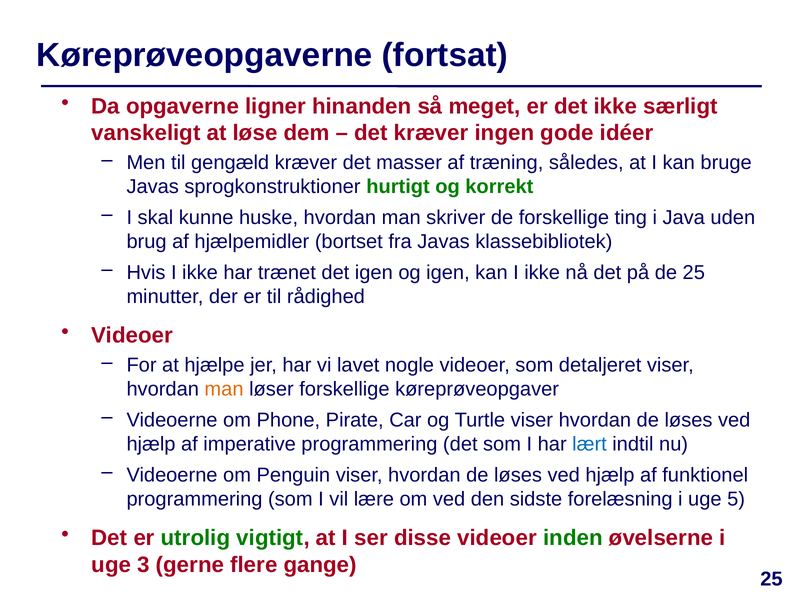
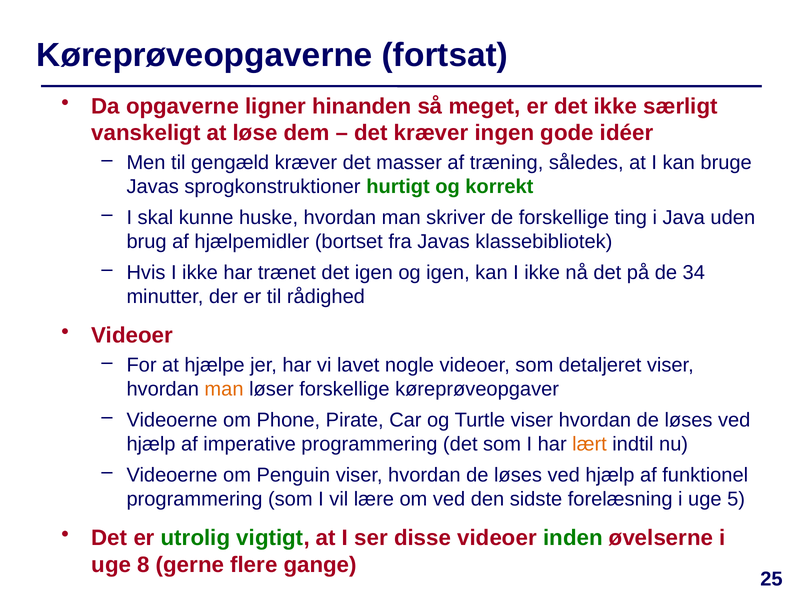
de 25: 25 -> 34
lært colour: blue -> orange
3: 3 -> 8
